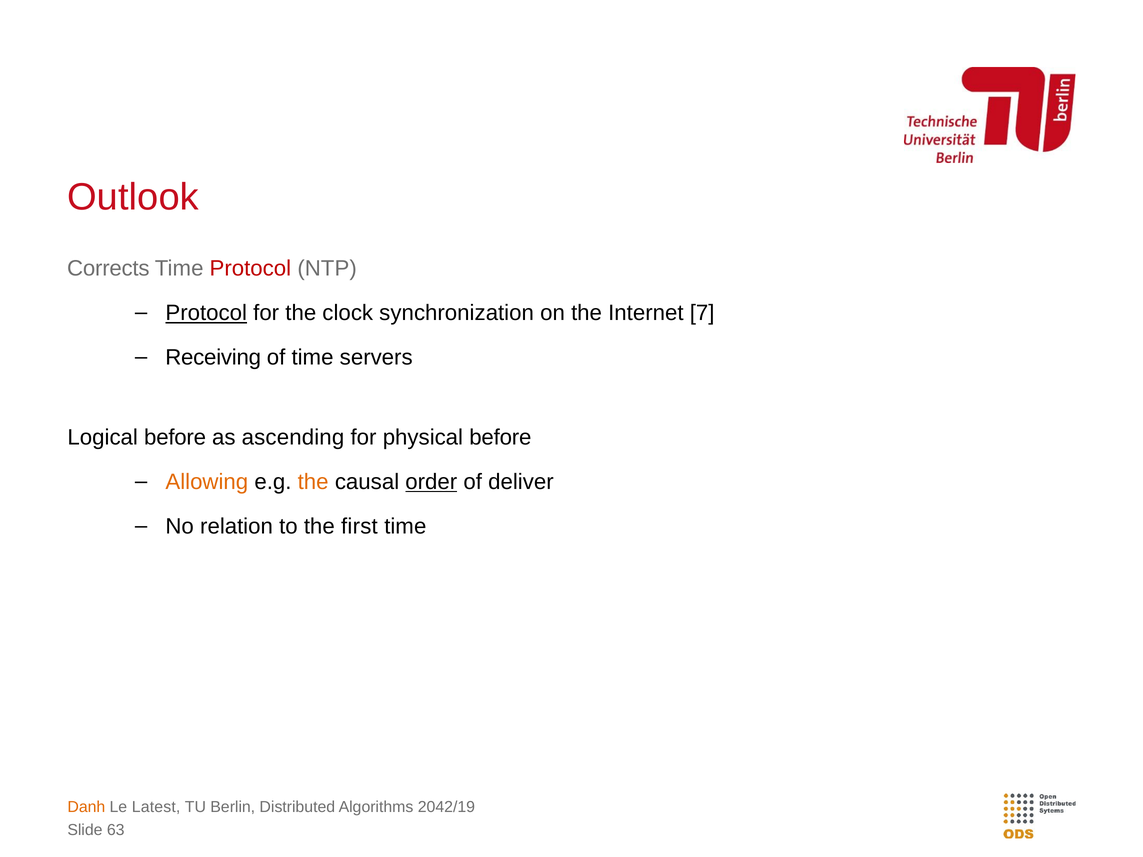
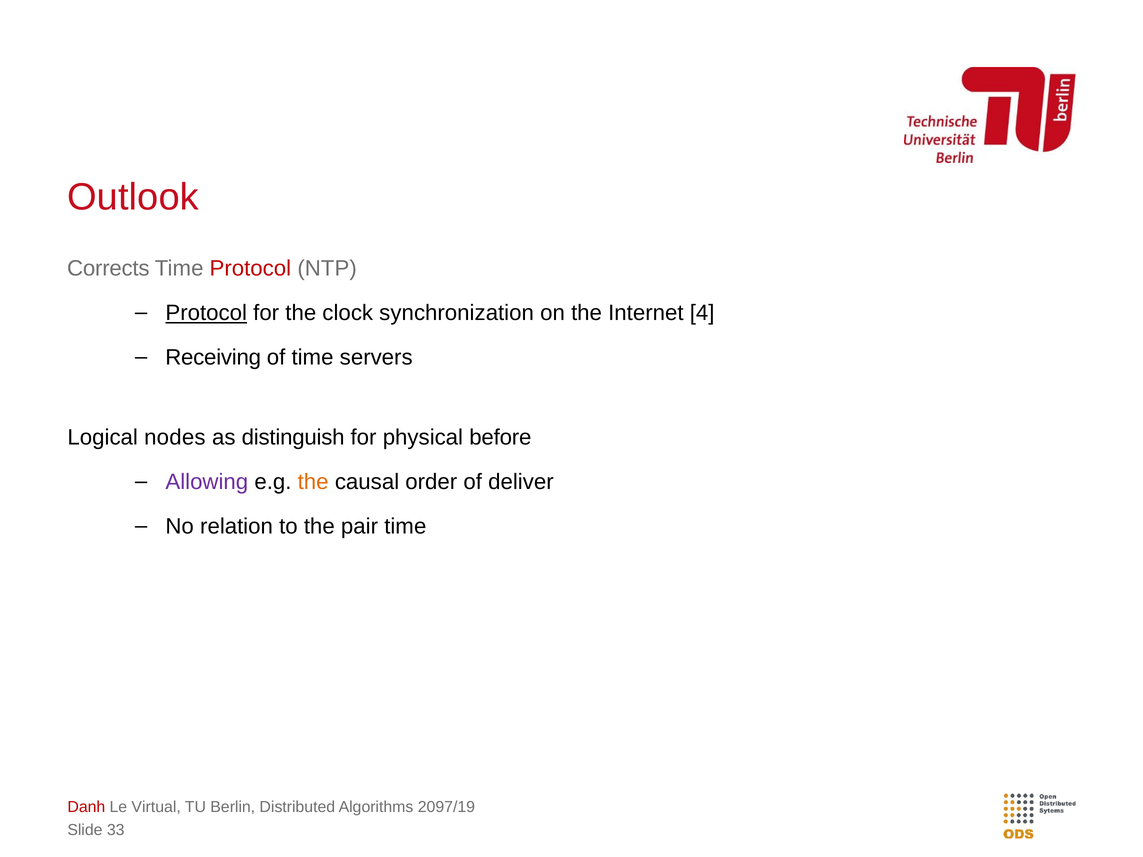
7: 7 -> 4
Logical before: before -> nodes
ascending: ascending -> distinguish
Allowing colour: orange -> purple
order underline: present -> none
first: first -> pair
Danh colour: orange -> red
Latest: Latest -> Virtual
2042/19: 2042/19 -> 2097/19
63: 63 -> 33
